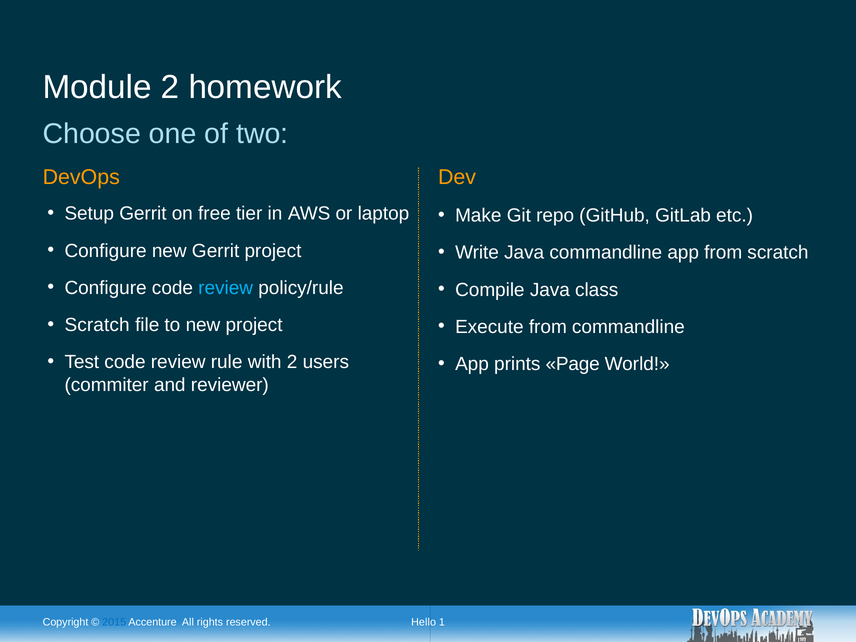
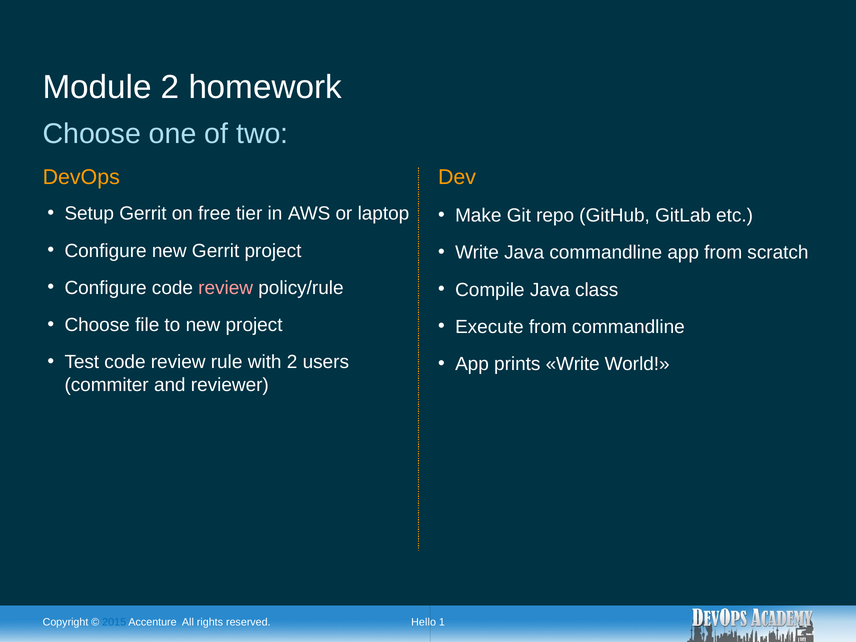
review at (226, 288) colour: light blue -> pink
Scratch at (97, 325): Scratch -> Choose
prints Page: Page -> Write
